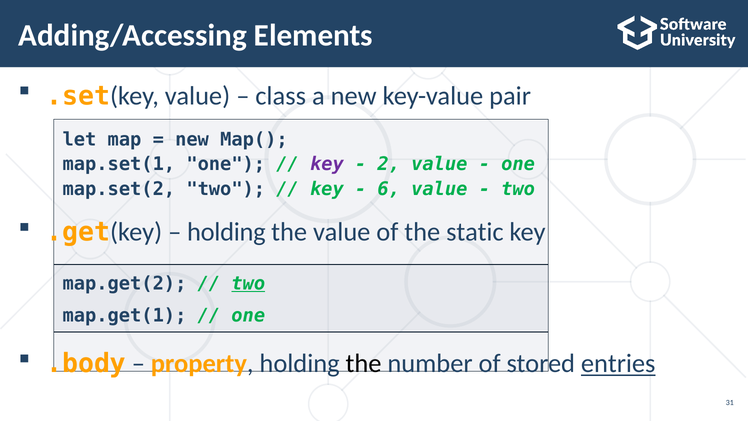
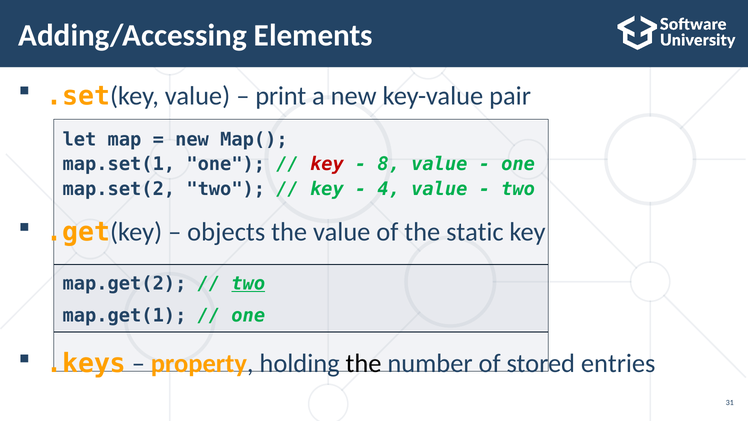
class: class -> print
key at (327, 164) colour: purple -> red
2: 2 -> 8
6: 6 -> 4
holding at (226, 232): holding -> objects
.body: .body -> .keys
entries underline: present -> none
